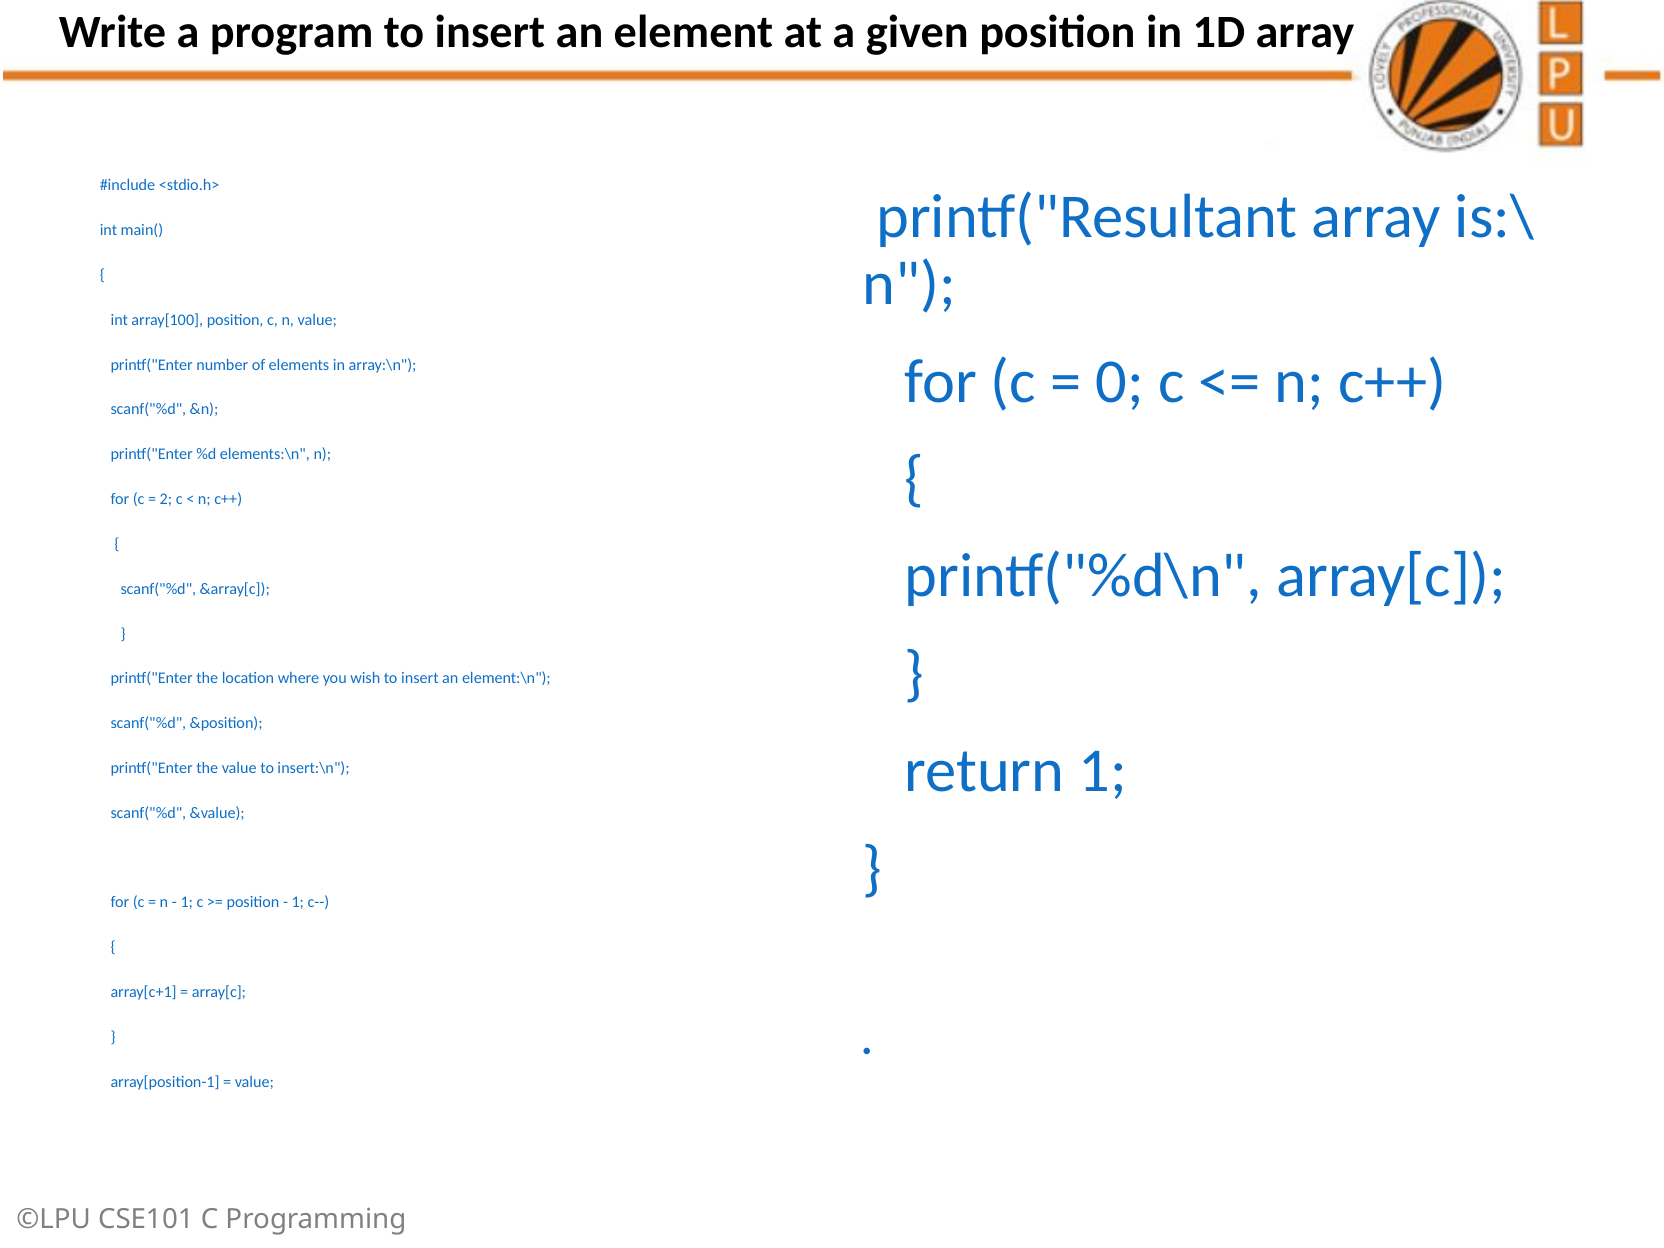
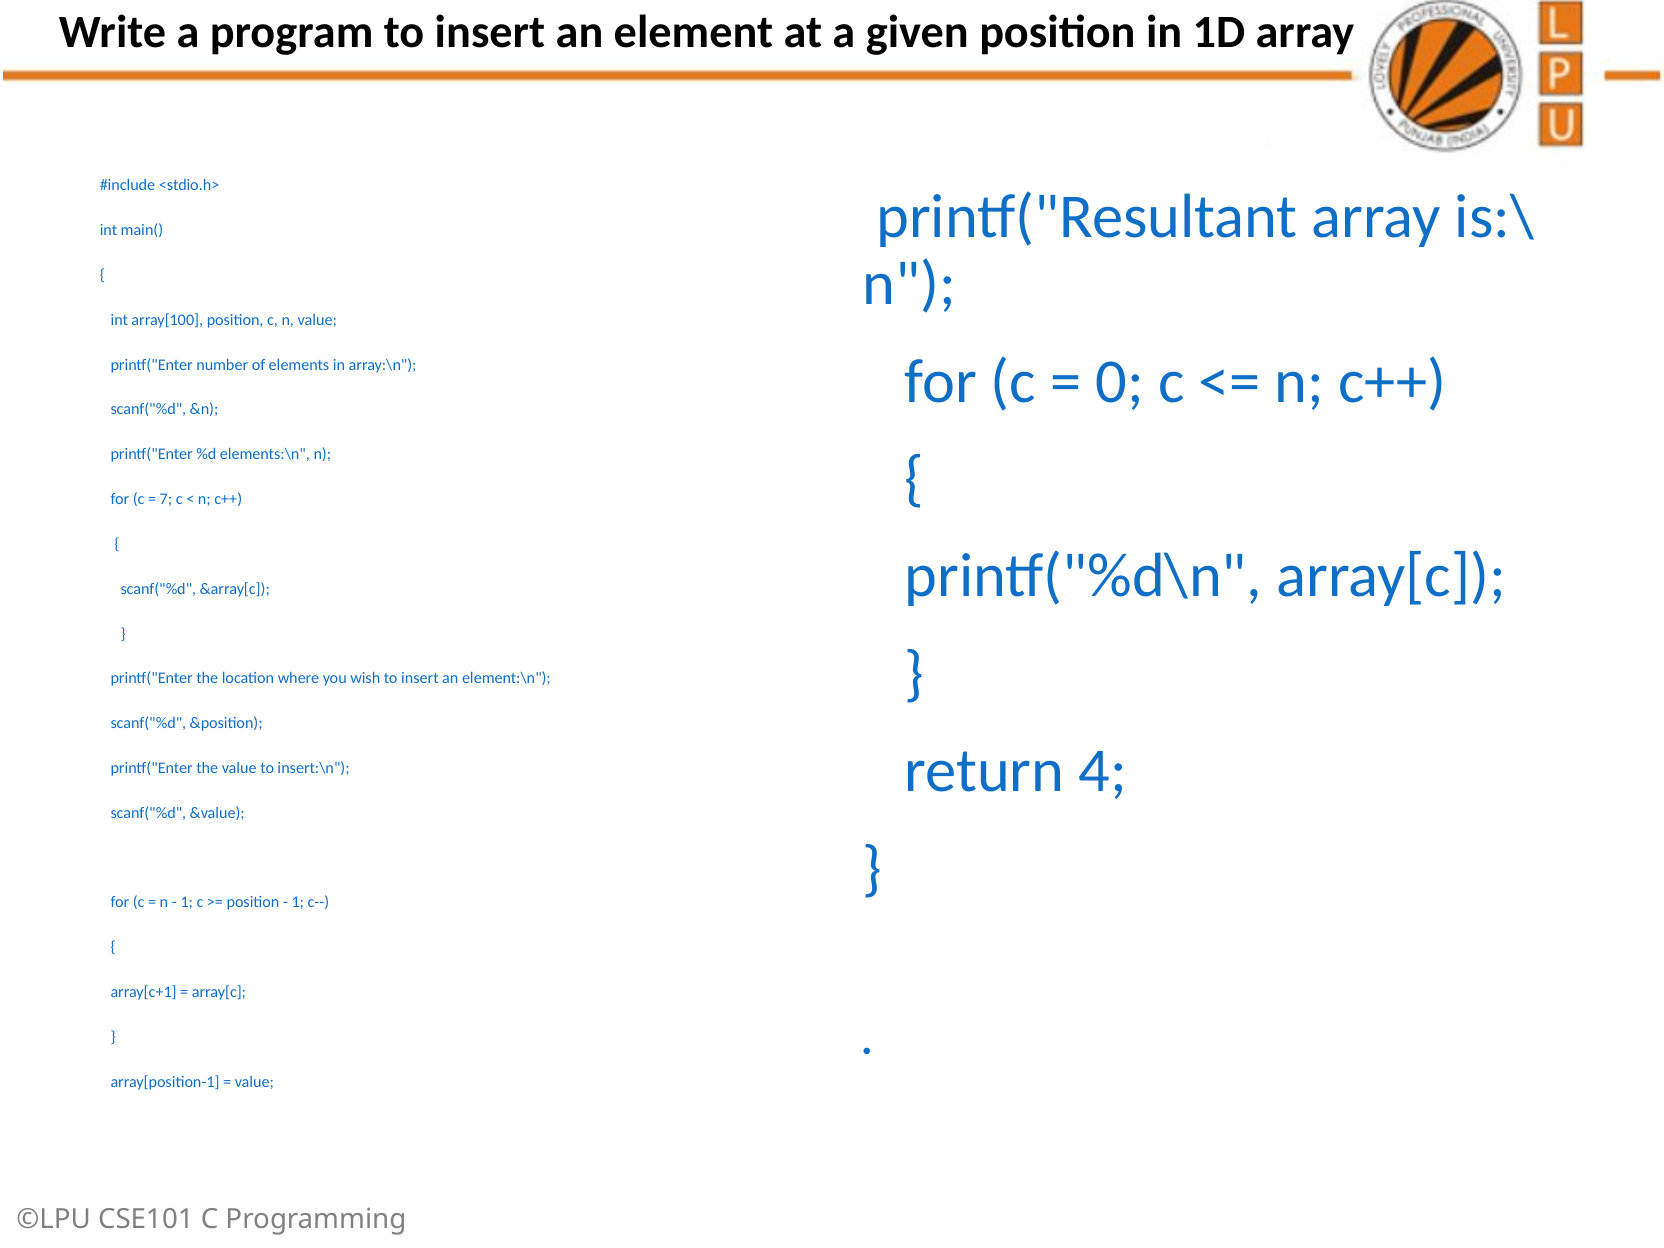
2: 2 -> 7
return 1: 1 -> 4
